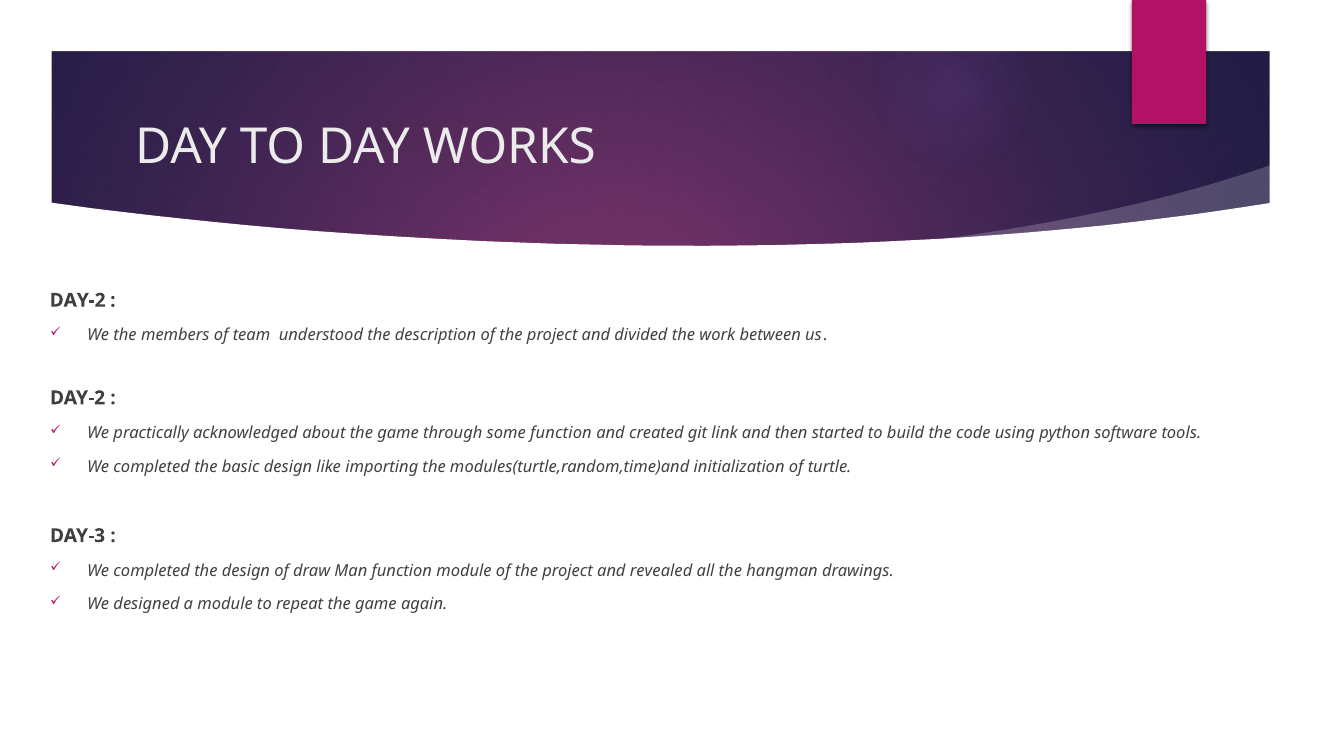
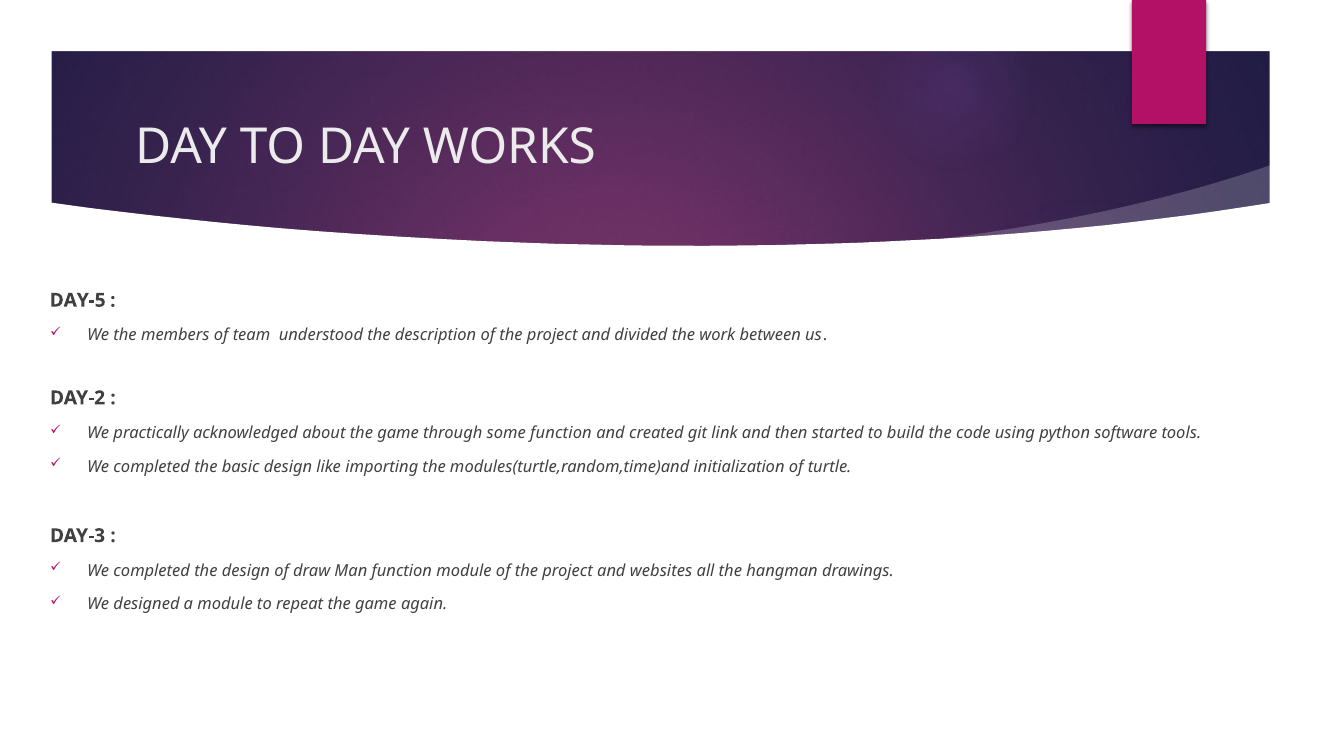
DAY-2 at (78, 300): DAY-2 -> DAY-5
revealed: revealed -> websites
